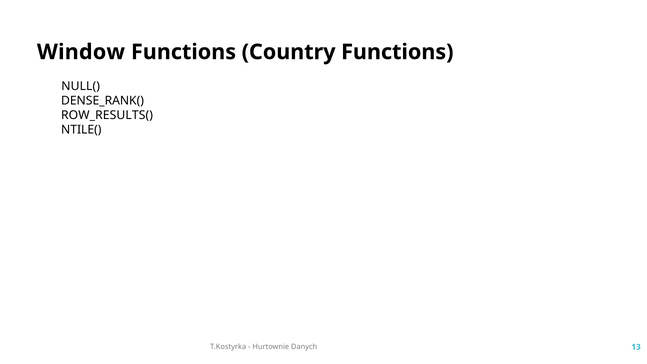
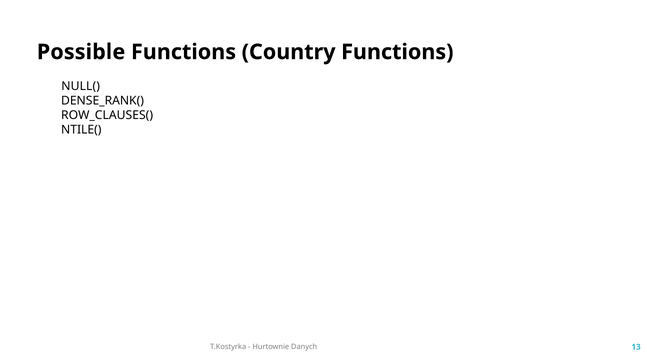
Window: Window -> Possible
ROW_RESULTS(: ROW_RESULTS( -> ROW_CLAUSES(
